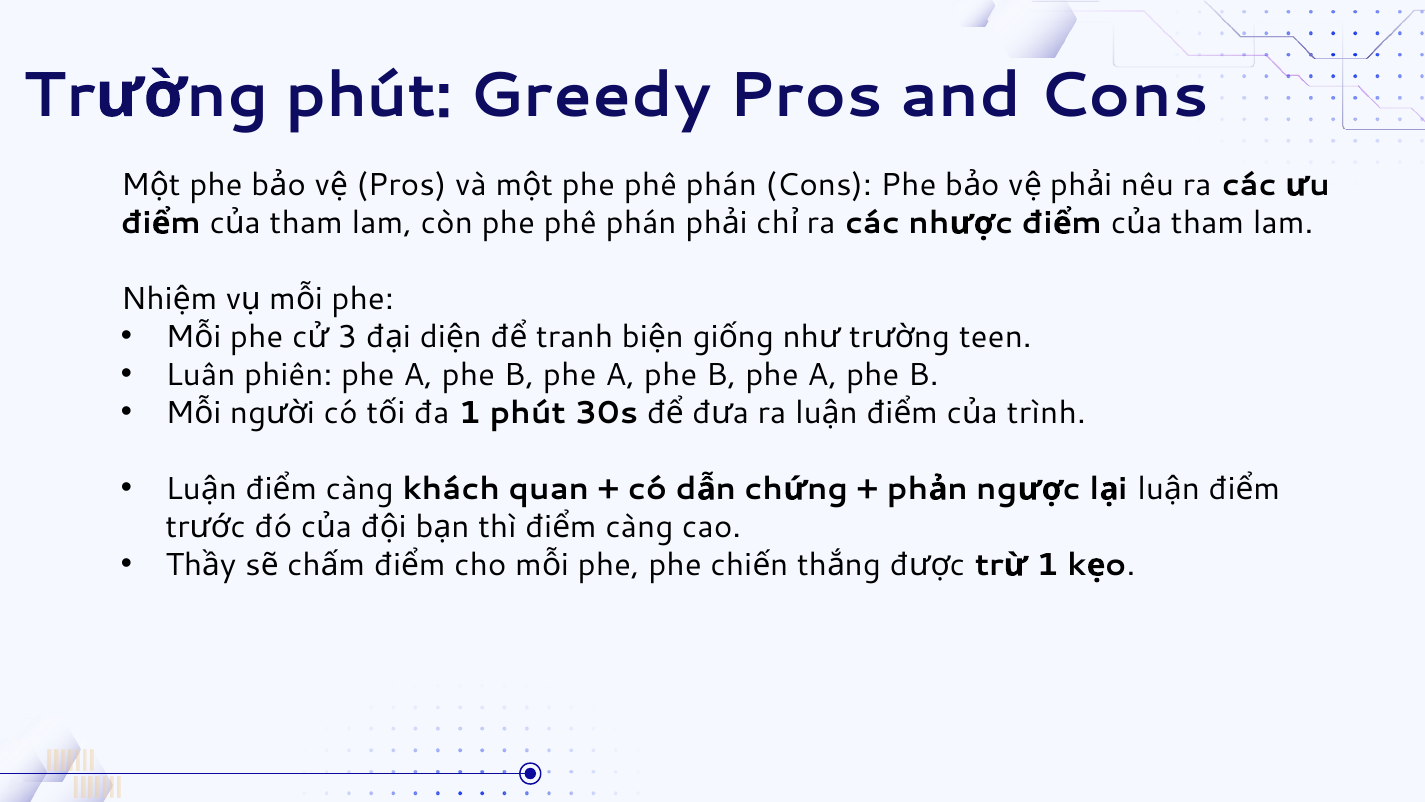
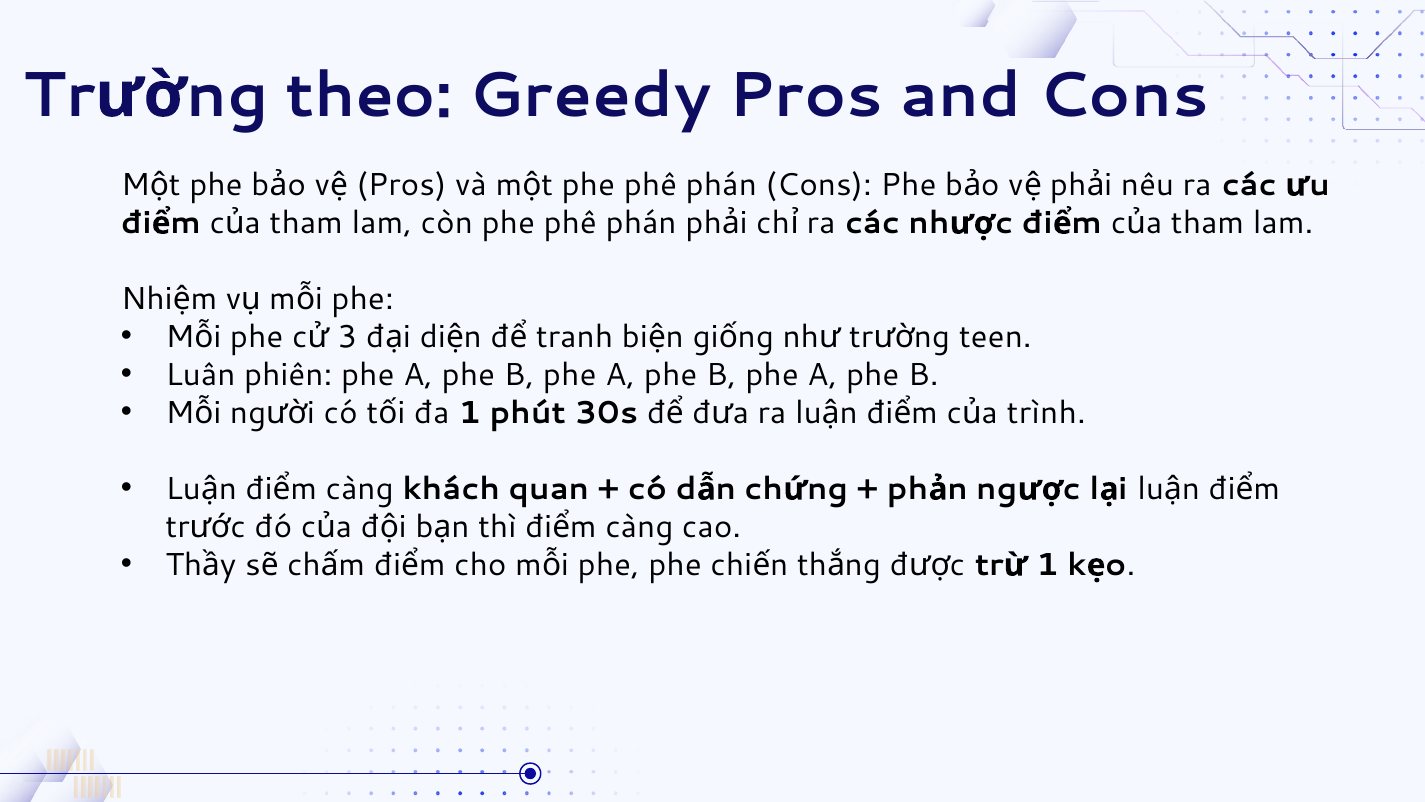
phút at (369, 95): phút -> theo
